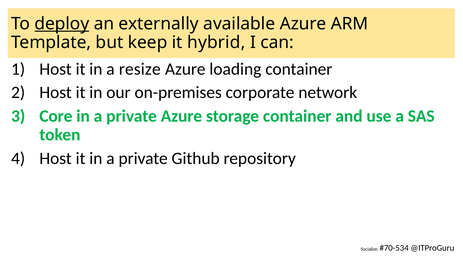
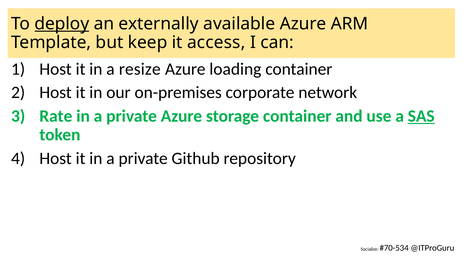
hybrid: hybrid -> access
Core: Core -> Rate
SAS underline: none -> present
